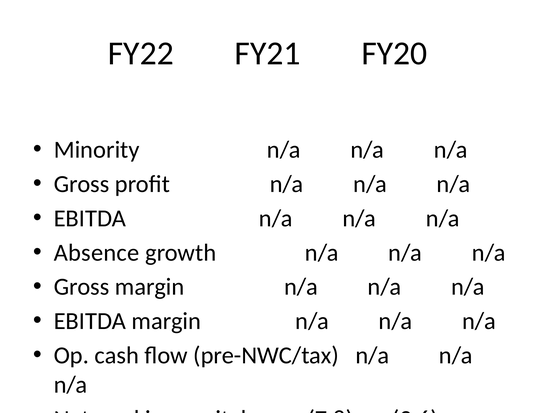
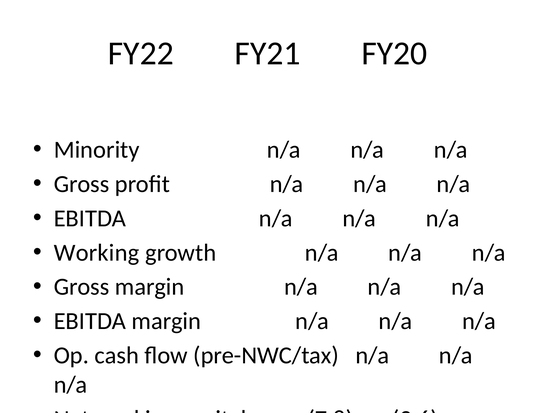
Absence at (97, 253): Absence -> Working
